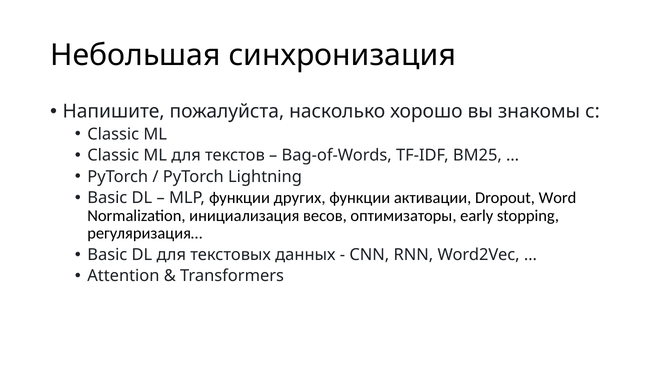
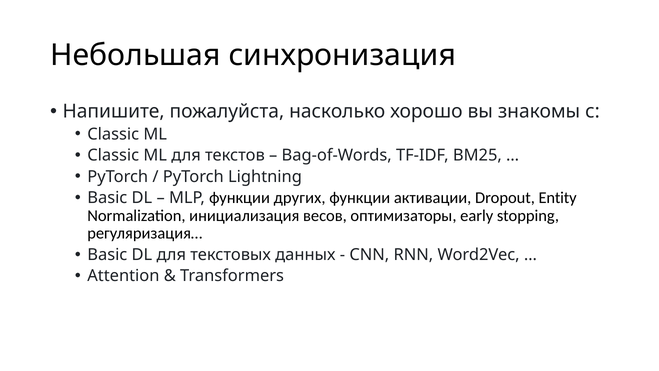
Word: Word -> Entity
